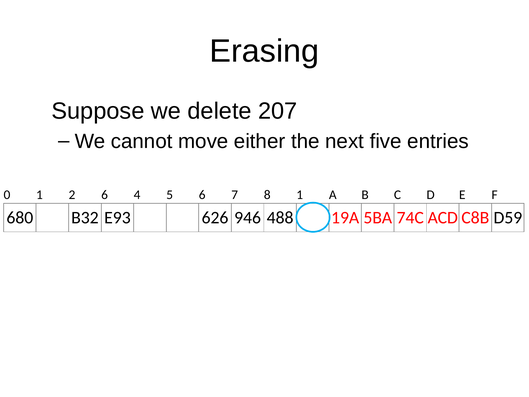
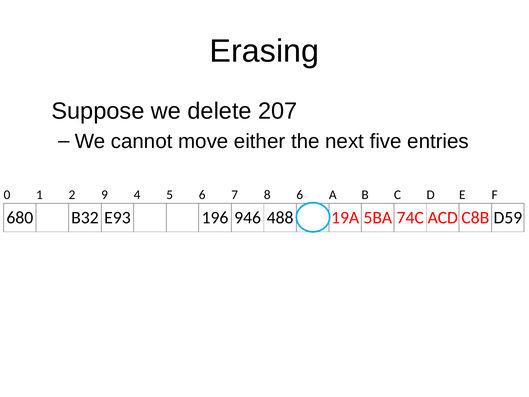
2 6: 6 -> 9
8 1: 1 -> 6
626: 626 -> 196
